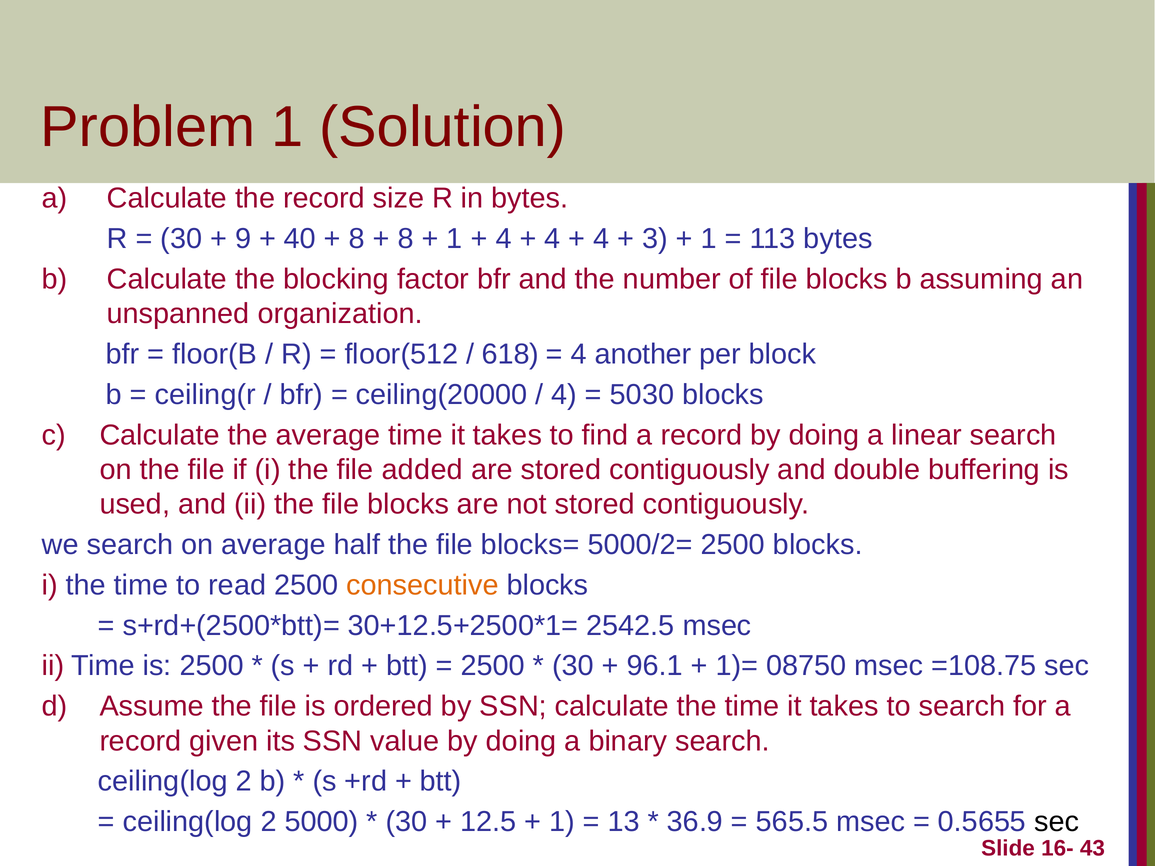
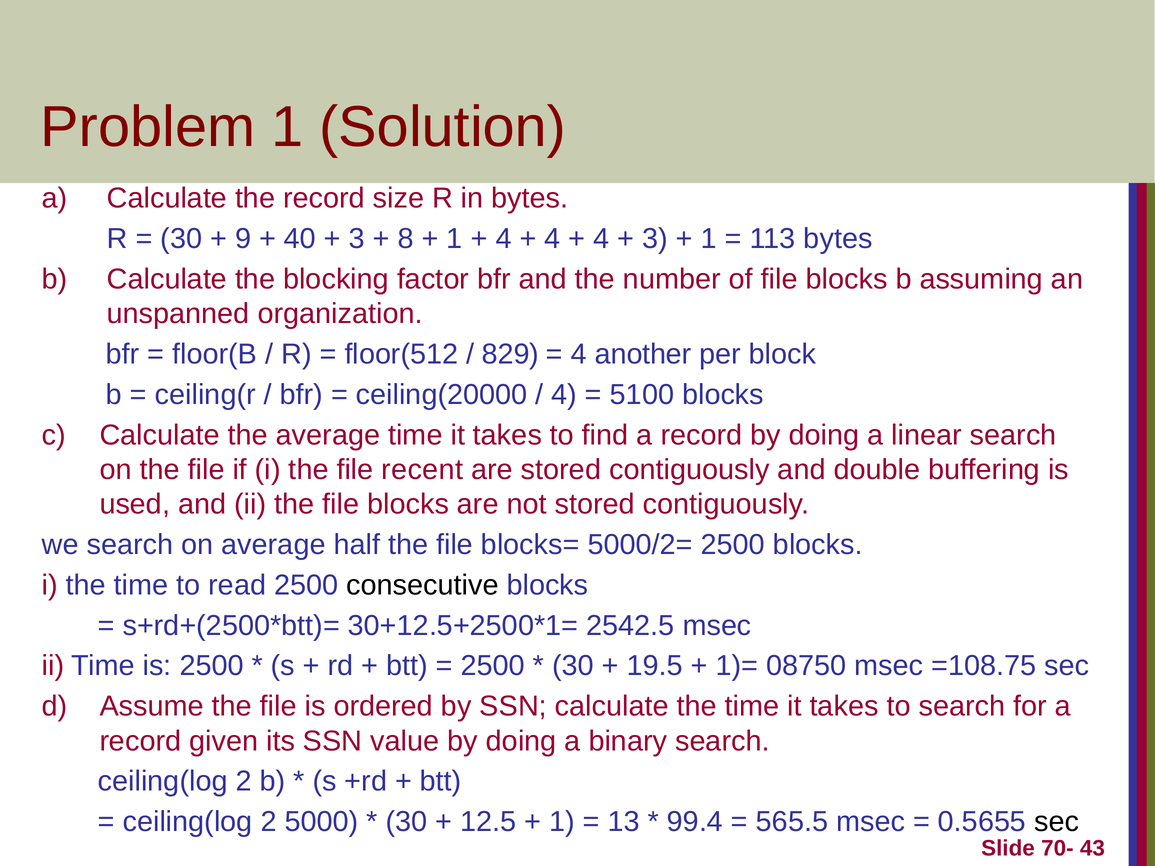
8 at (357, 239): 8 -> 3
618: 618 -> 829
5030: 5030 -> 5100
added: added -> recent
consecutive colour: orange -> black
96.1: 96.1 -> 19.5
36.9: 36.9 -> 99.4
16-: 16- -> 70-
